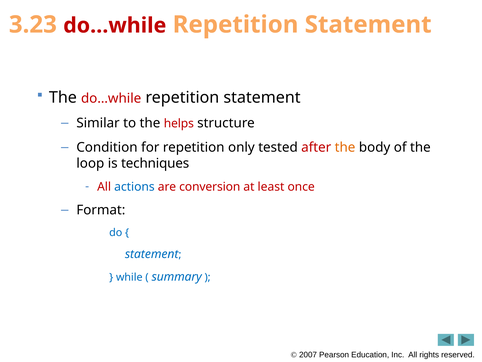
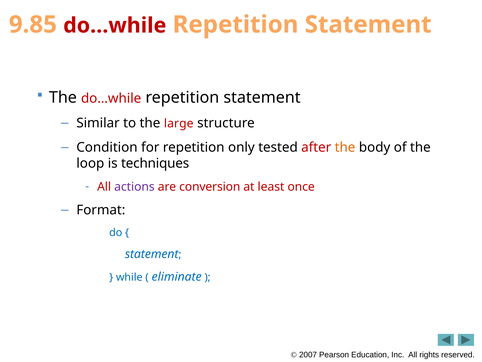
3.23: 3.23 -> 9.85
helps: helps -> large
actions colour: blue -> purple
summary: summary -> eliminate
